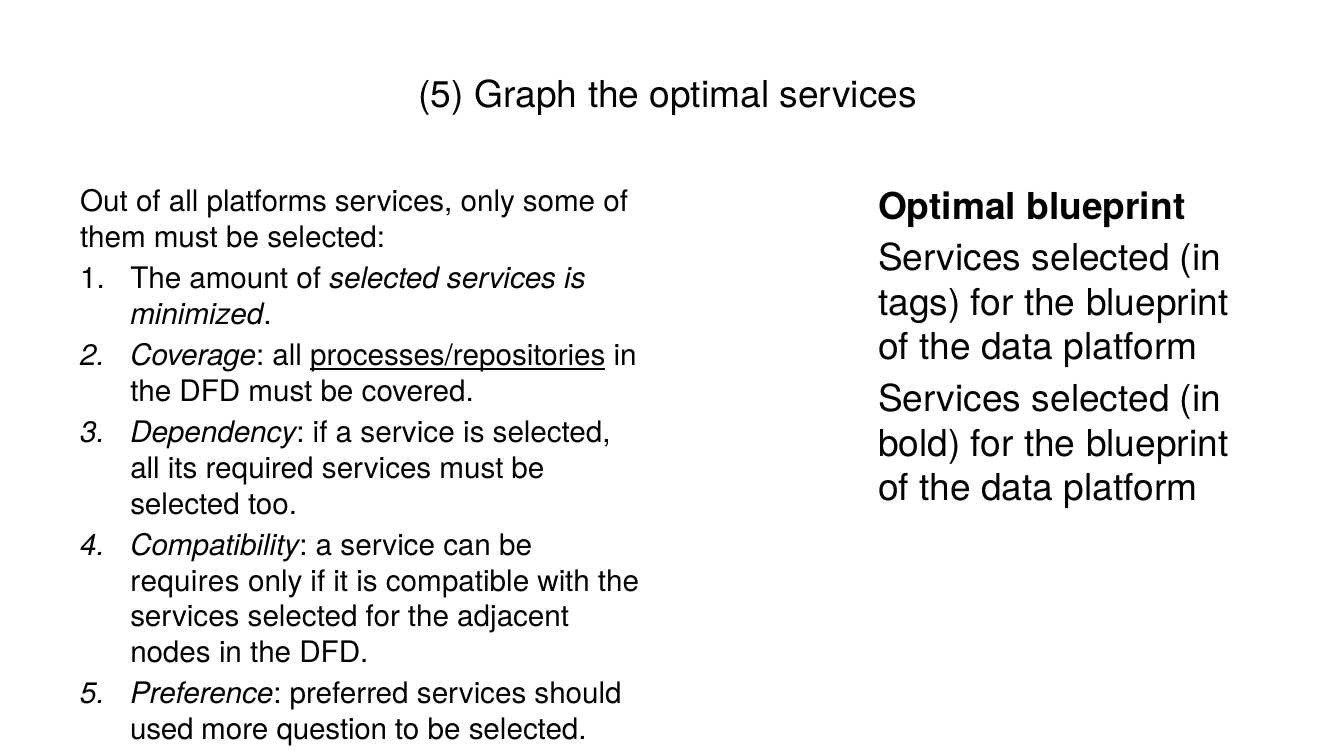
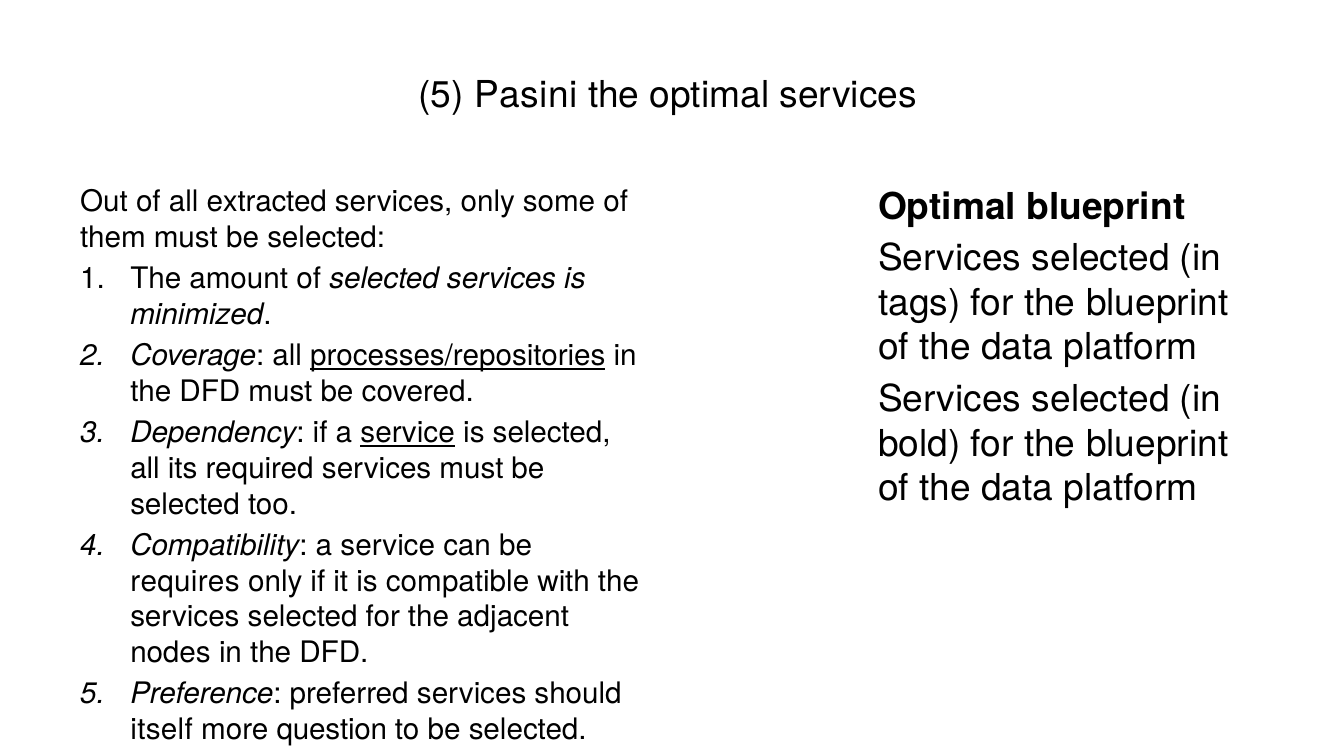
Graph: Graph -> Pasini
platforms: platforms -> extracted
service at (408, 433) underline: none -> present
used: used -> itself
